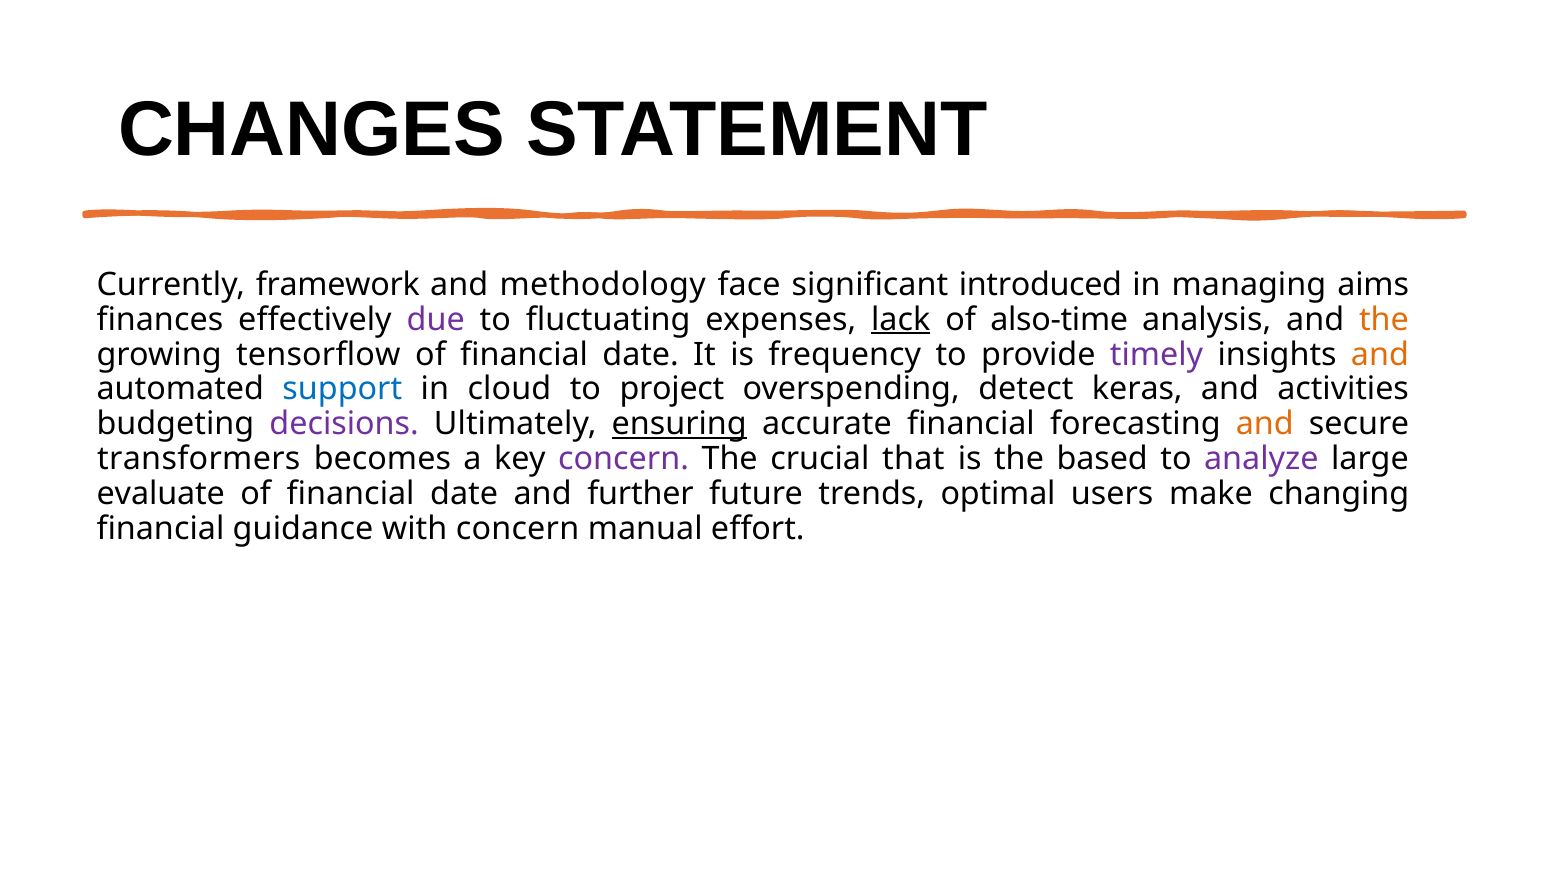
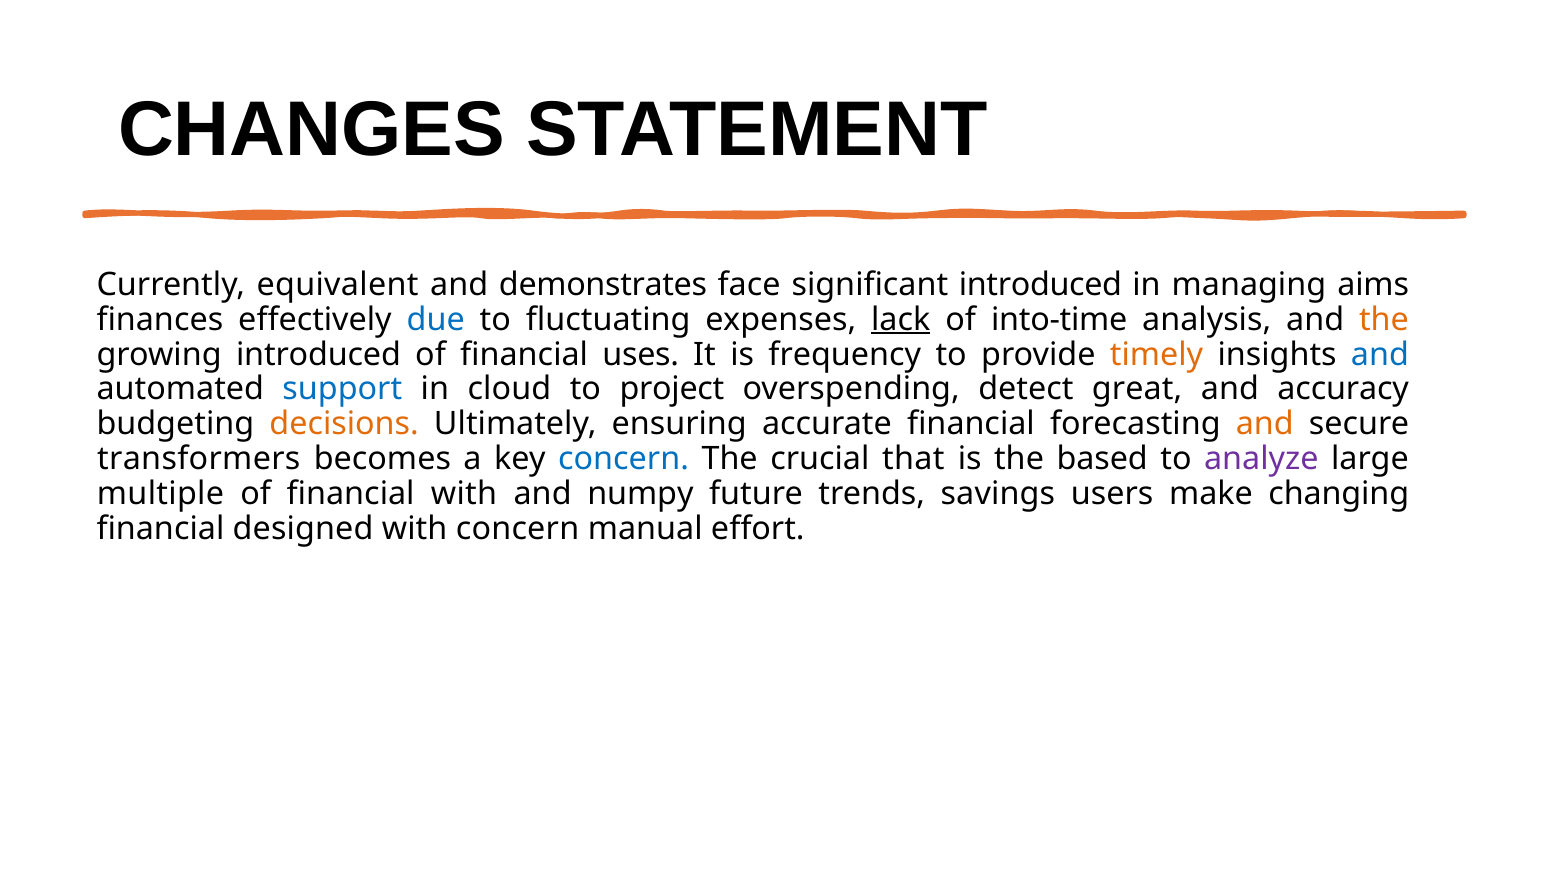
framework: framework -> equivalent
methodology: methodology -> demonstrates
due colour: purple -> blue
also-time: also-time -> into-time
growing tensorflow: tensorflow -> introduced
date at (641, 354): date -> uses
timely colour: purple -> orange
and at (1380, 354) colour: orange -> blue
keras: keras -> great
activities: activities -> accuracy
decisions colour: purple -> orange
ensuring underline: present -> none
concern at (624, 459) colour: purple -> blue
evaluate: evaluate -> multiple
date at (464, 494): date -> with
further: further -> numpy
optimal: optimal -> savings
guidance: guidance -> designed
